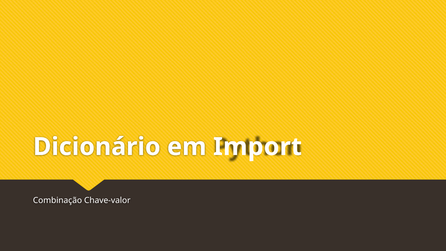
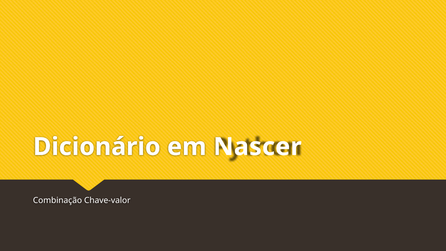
Import: Import -> Nascer
